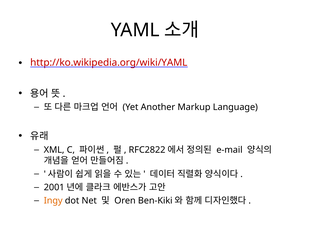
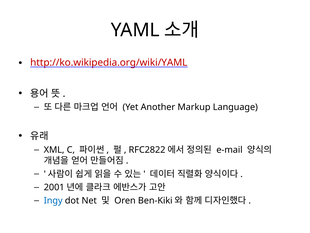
Ingy colour: orange -> blue
